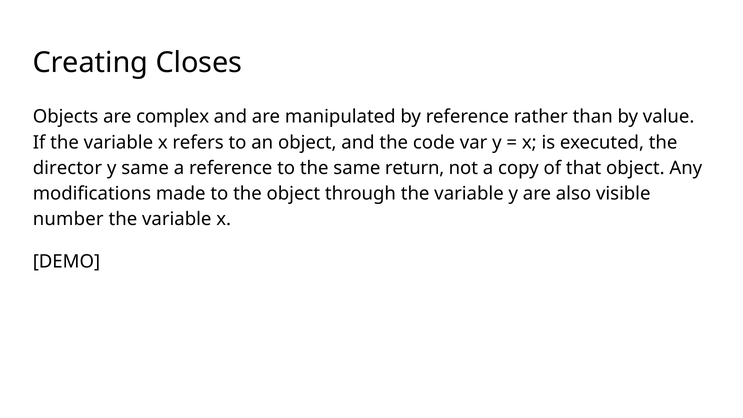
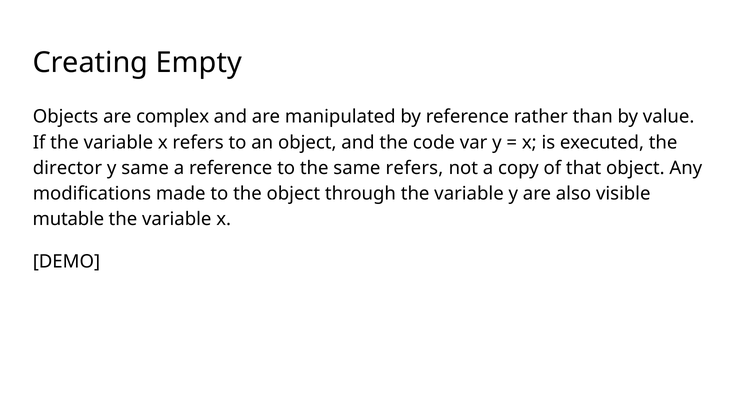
Closes: Closes -> Empty
same return: return -> refers
number: number -> mutable
